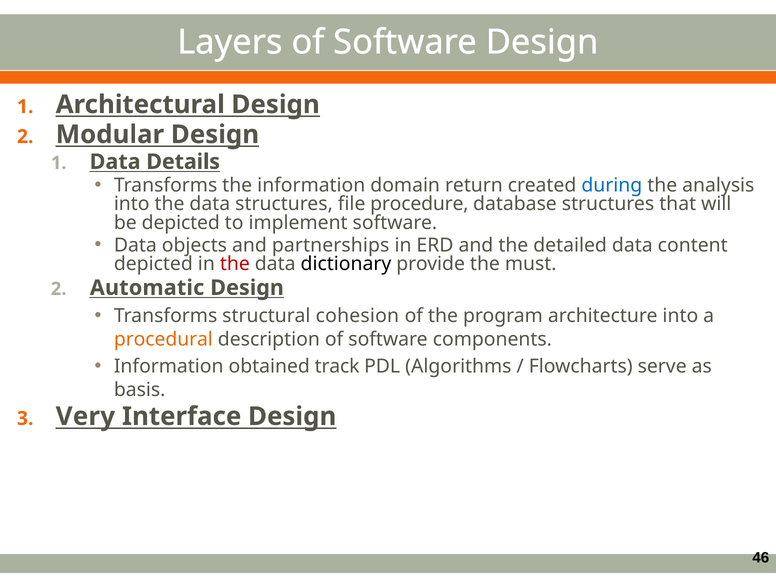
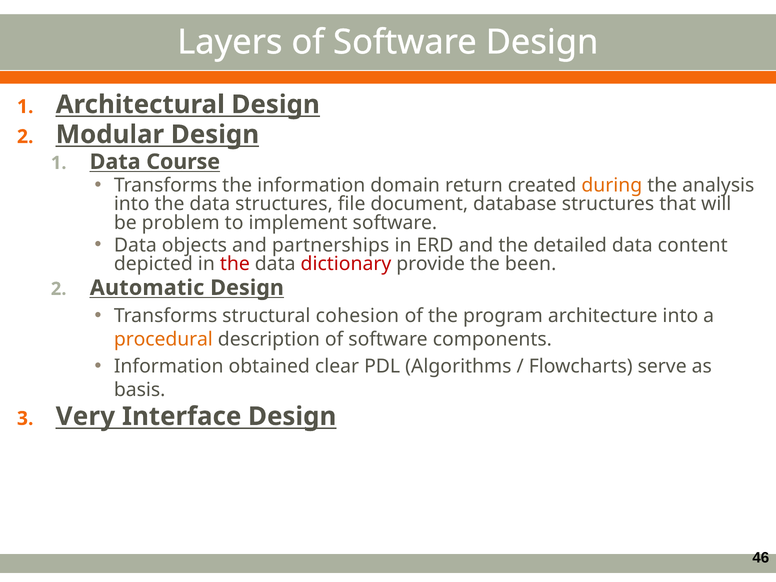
Details: Details -> Course
during colour: blue -> orange
procedure: procedure -> document
be depicted: depicted -> problem
dictionary colour: black -> red
must: must -> been
track: track -> clear
